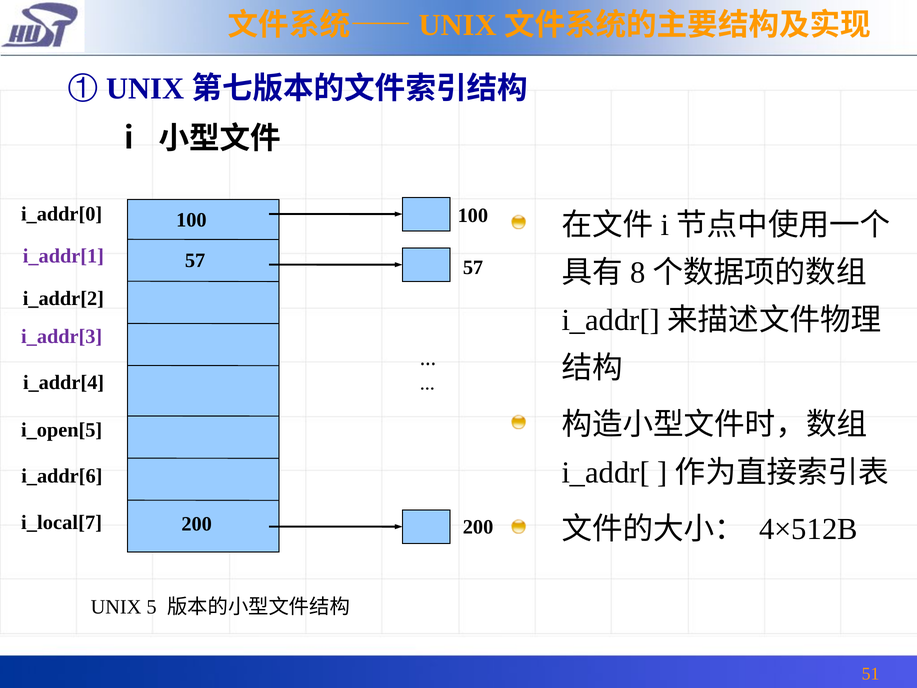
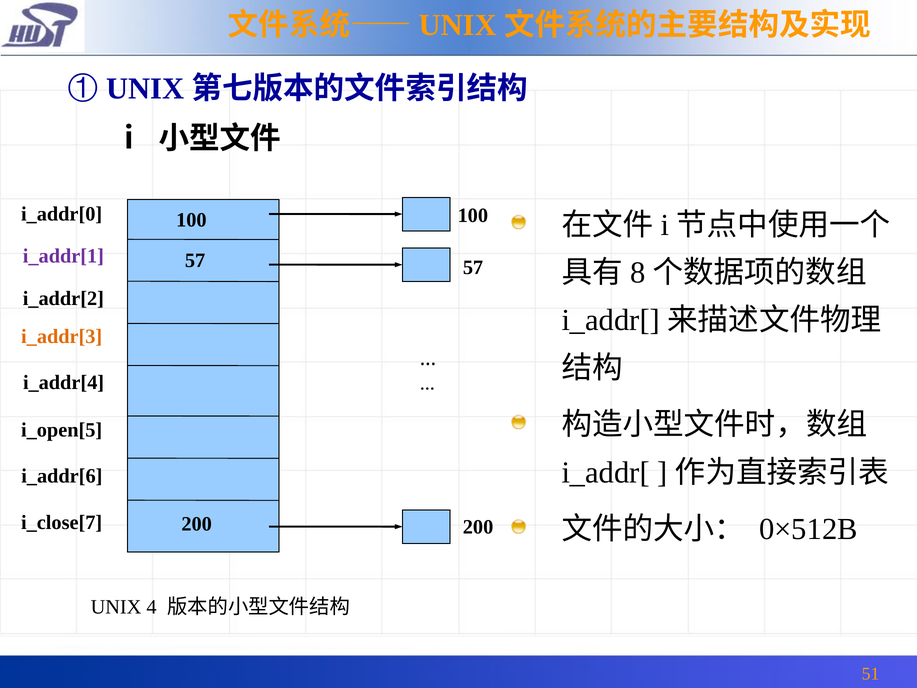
i_addr[3 colour: purple -> orange
i_local[7: i_local[7 -> i_close[7
4×512B: 4×512B -> 0×512B
5: 5 -> 4
